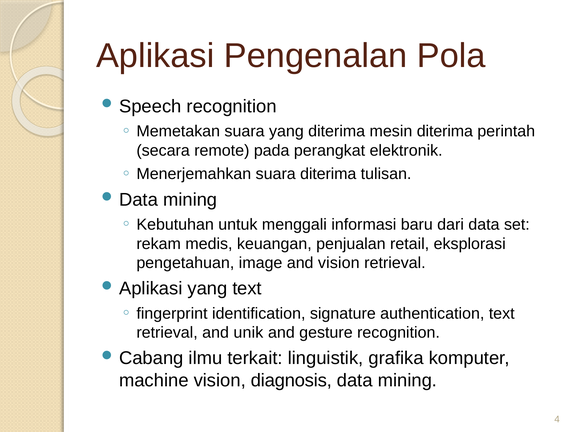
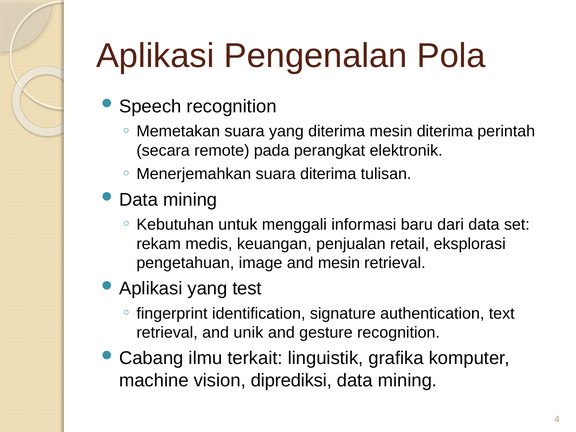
and vision: vision -> mesin
yang text: text -> test
diagnosis: diagnosis -> diprediksi
